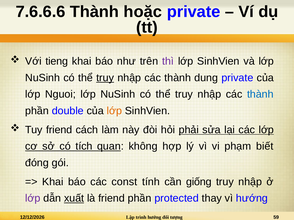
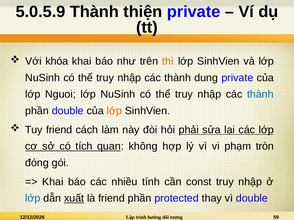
7.6.6.6: 7.6.6.6 -> 5.0.5.9
hoặc: hoặc -> thiện
tieng: tieng -> khóa
thì colour: purple -> orange
truy at (105, 78) underline: present -> none
biết: biết -> tròn
const: const -> nhiều
giống: giống -> const
lớp at (33, 199) colour: purple -> blue
vì hướng: hướng -> double
